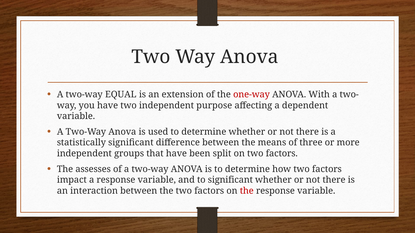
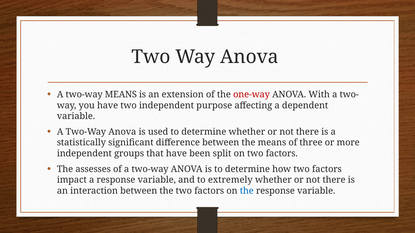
two-way EQUAL: EQUAL -> MEANS
to significant: significant -> extremely
the at (247, 191) colour: red -> blue
